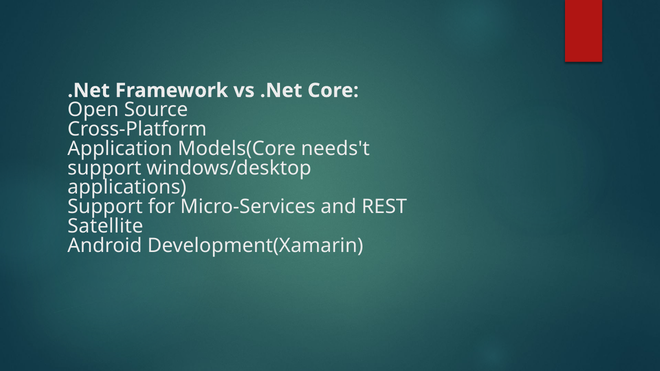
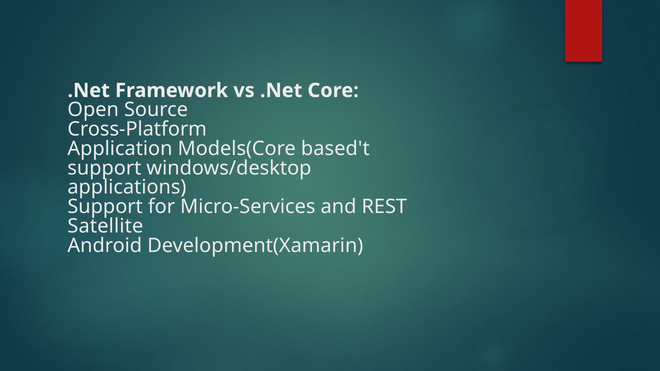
needs't: needs't -> based't
